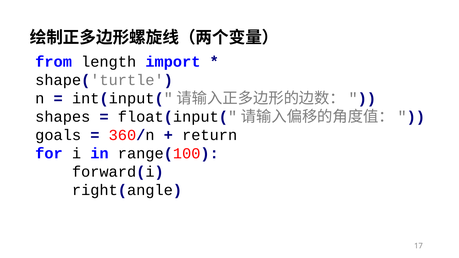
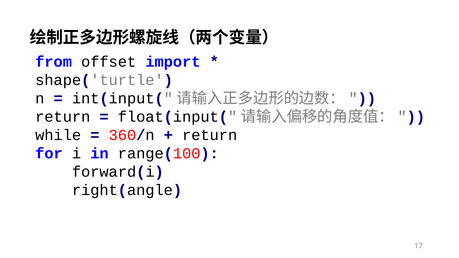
length: length -> offset
shapes at (63, 117): shapes -> return
goals: goals -> while
